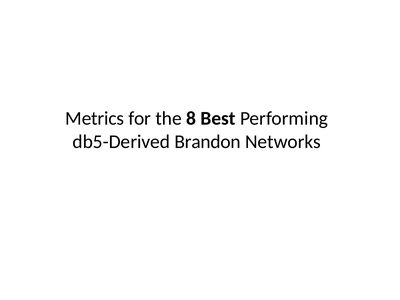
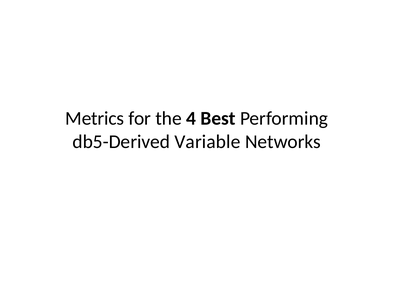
8: 8 -> 4
Brandon: Brandon -> Variable
